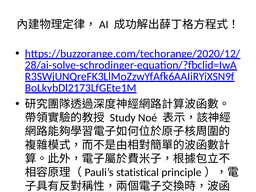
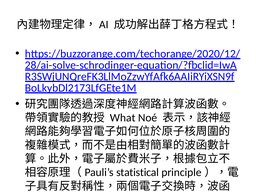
Study: Study -> What
